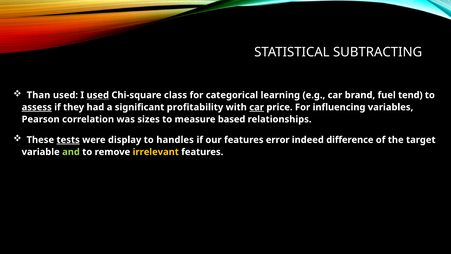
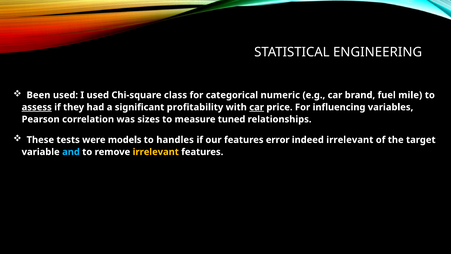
SUBTRACTING: SUBTRACTING -> ENGINEERING
Than: Than -> Been
used at (98, 95) underline: present -> none
learning: learning -> numeric
tend: tend -> mile
based: based -> tuned
tests underline: present -> none
display: display -> models
indeed difference: difference -> irrelevant
and colour: light green -> light blue
